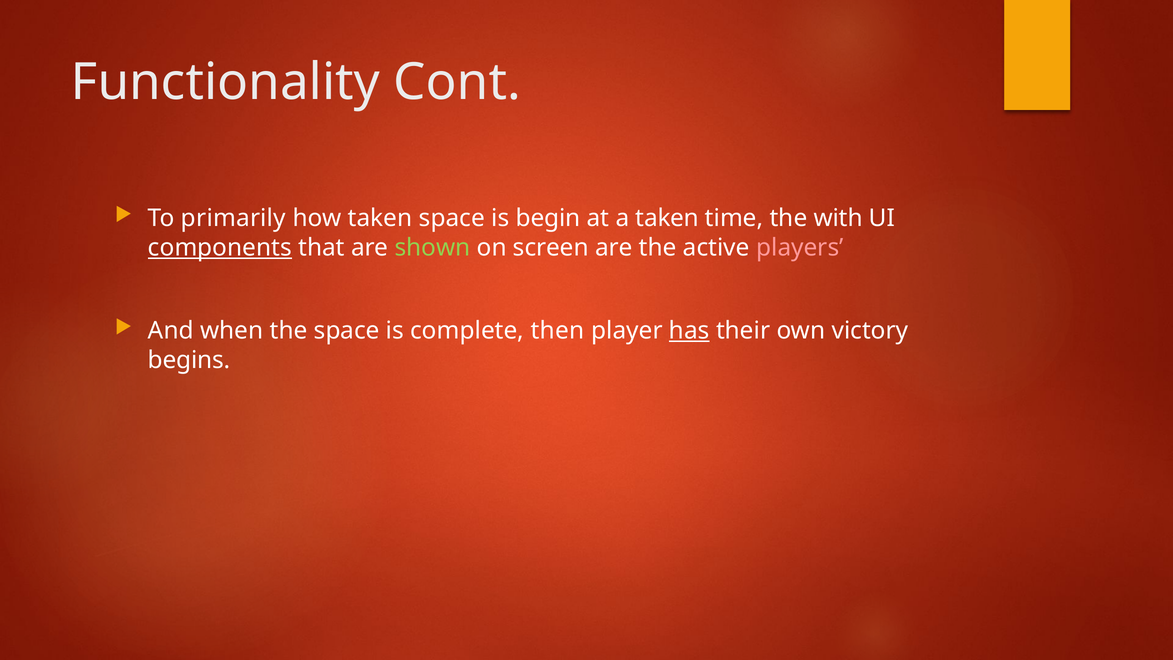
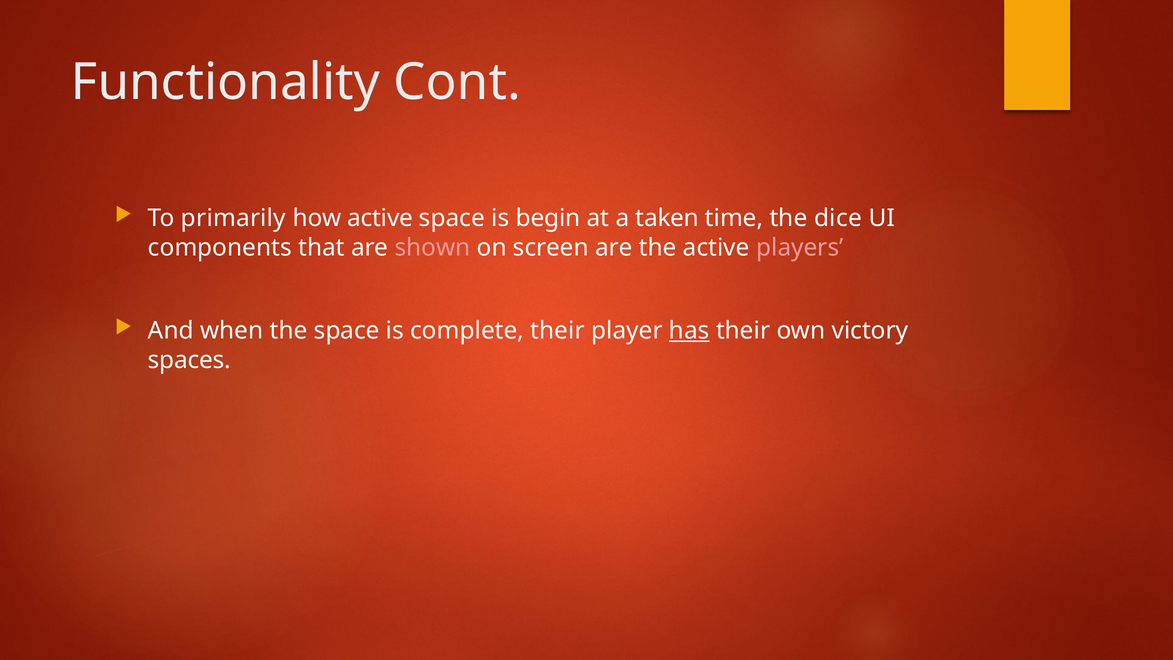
how taken: taken -> active
with: with -> dice
components underline: present -> none
shown colour: light green -> pink
complete then: then -> their
begins: begins -> spaces
